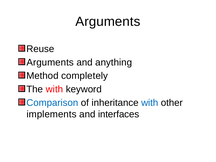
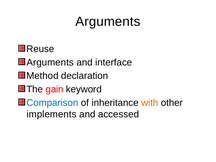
anything: anything -> interface
completely: completely -> declaration
The with: with -> gain
with at (150, 103) colour: blue -> orange
interfaces: interfaces -> accessed
